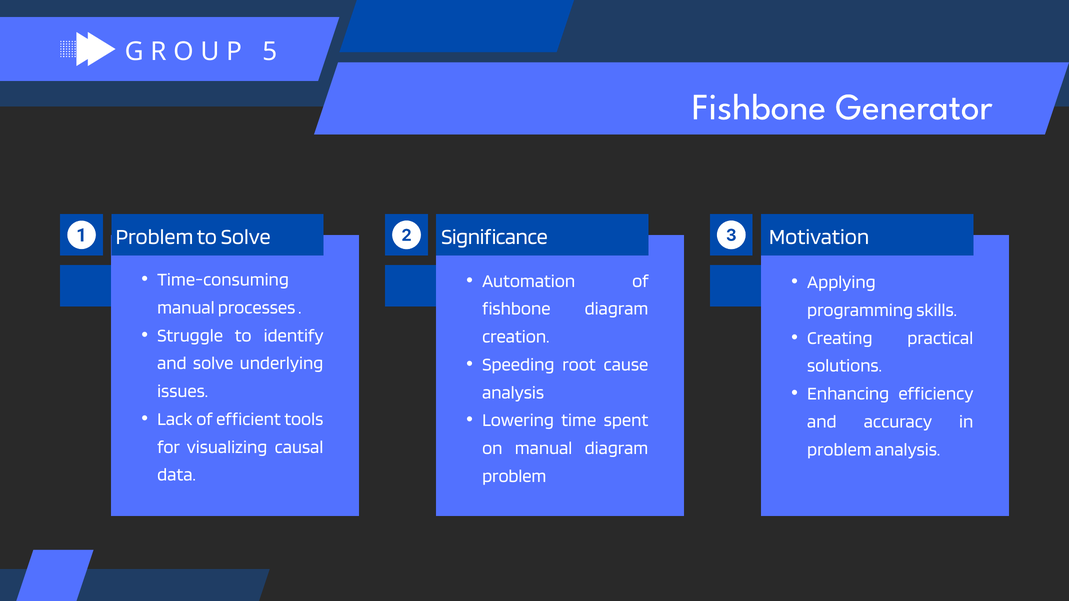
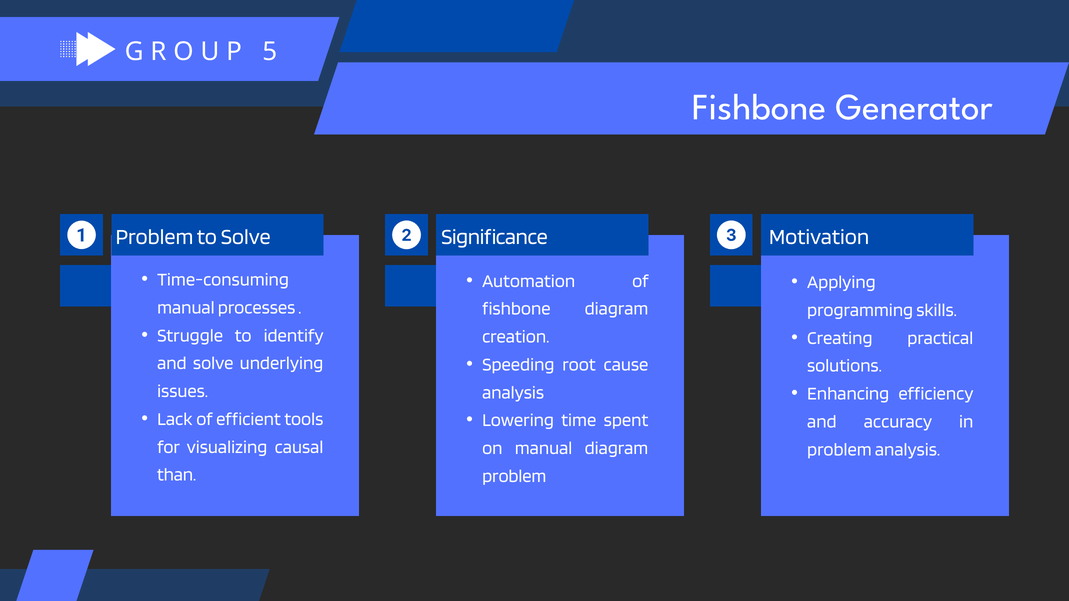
data: data -> than
